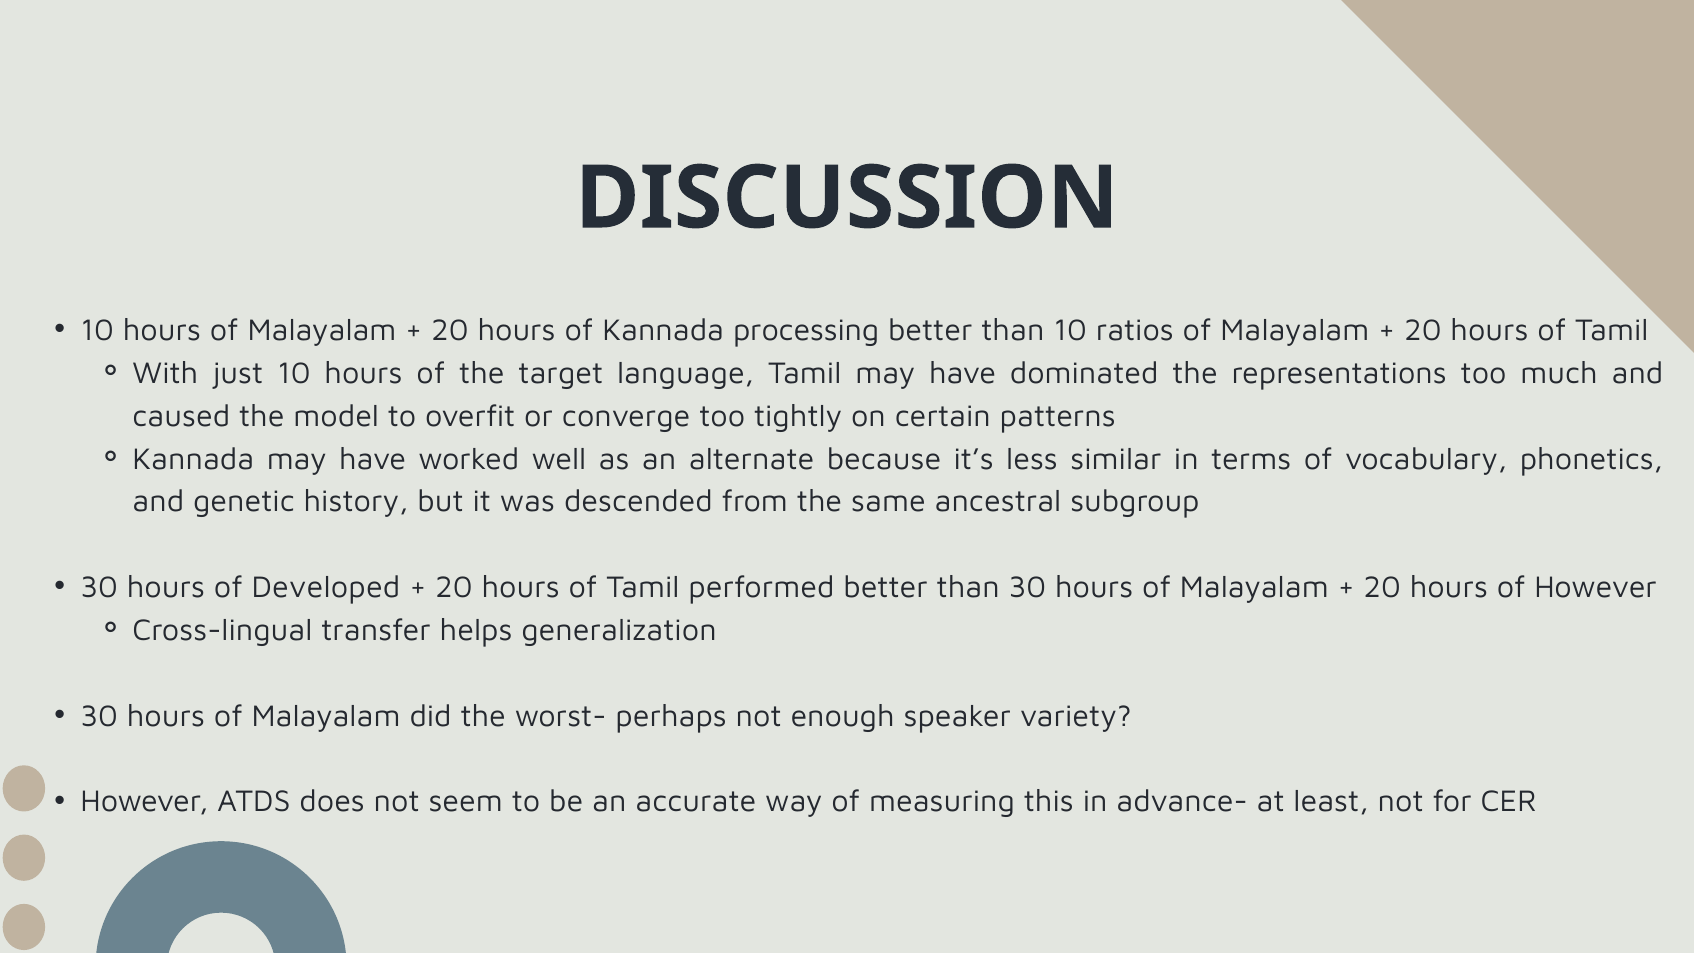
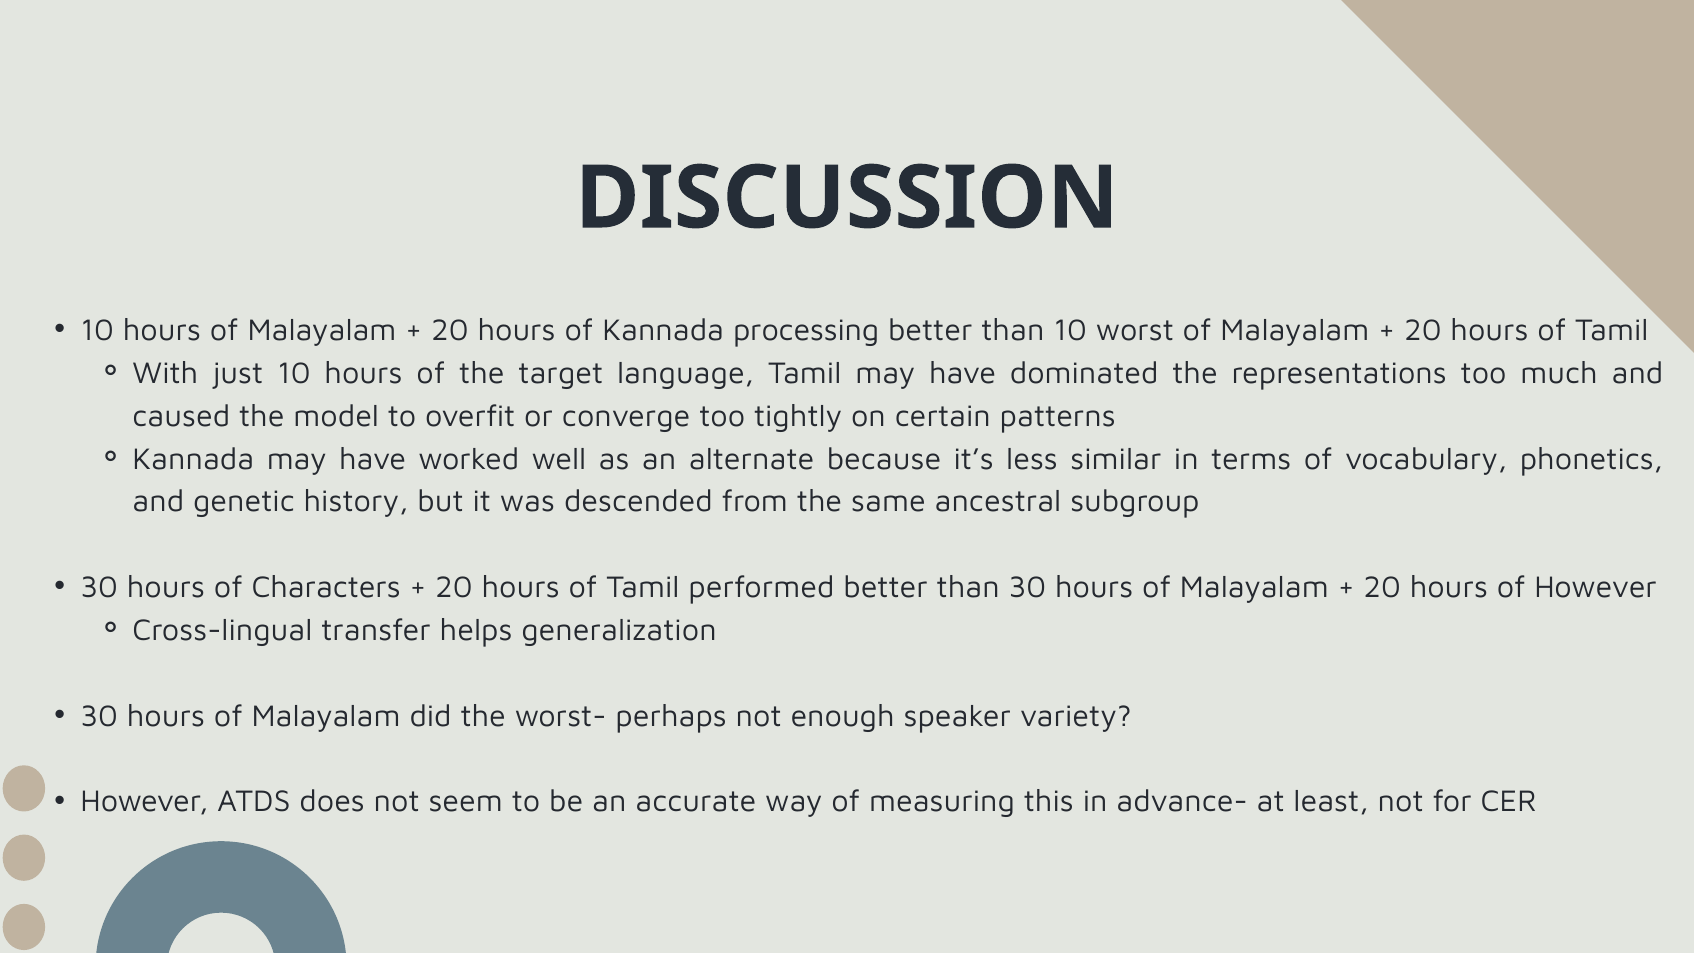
ratios: ratios -> worst
Developed: Developed -> Characters
